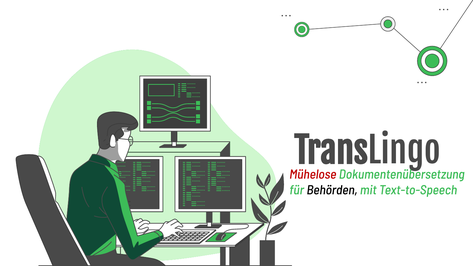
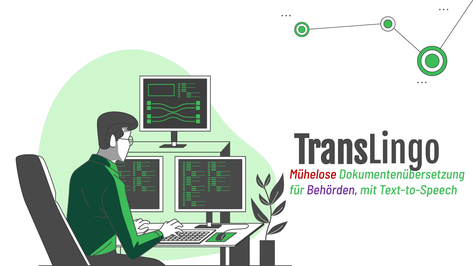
Behörden colour: black -> purple
